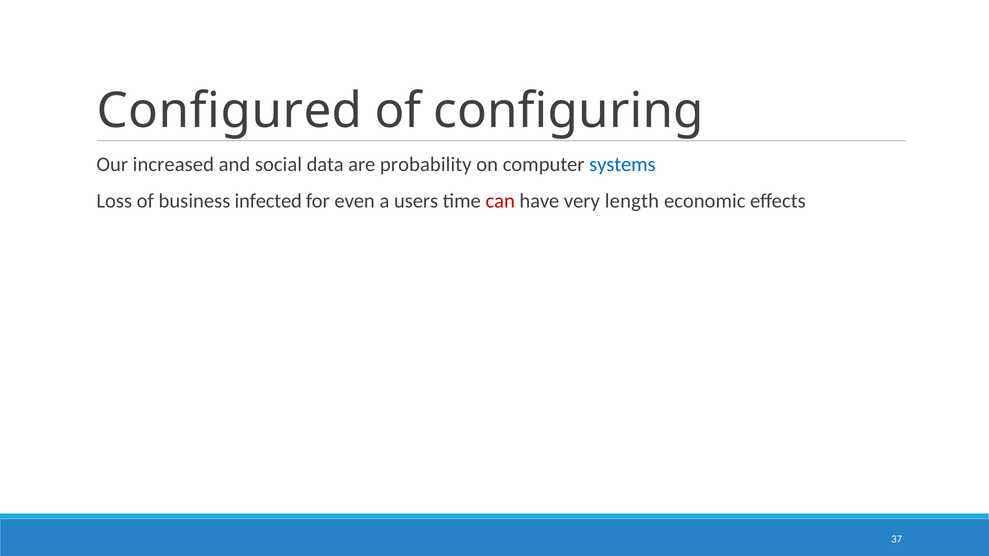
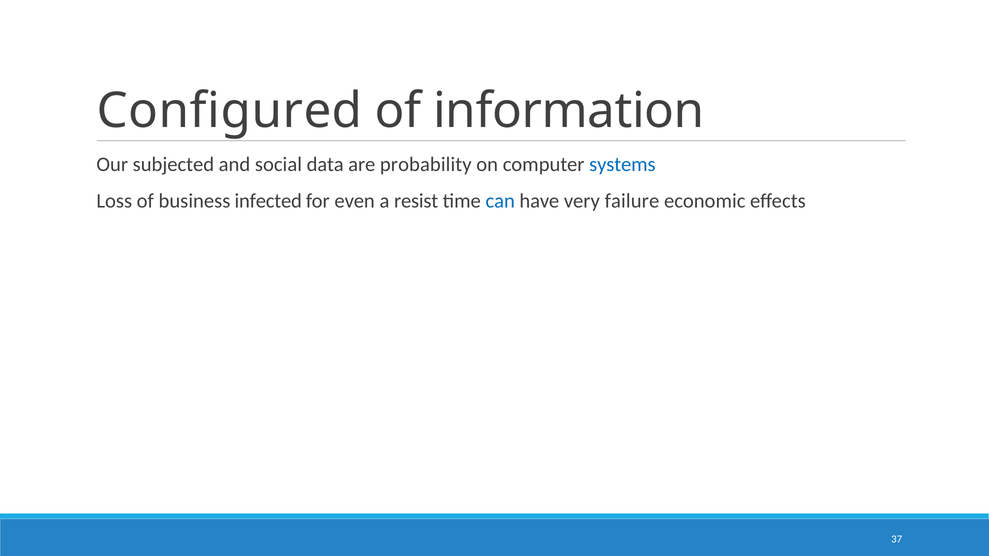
configuring: configuring -> information
increased: increased -> subjected
users: users -> resist
can colour: red -> blue
length: length -> failure
